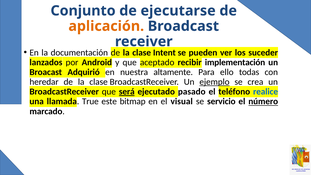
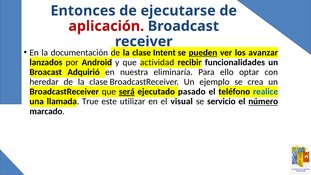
Conjunto: Conjunto -> Entonces
aplicación colour: orange -> red
pueden underline: none -> present
suceder: suceder -> avanzar
aceptado: aceptado -> actividad
implementación: implementación -> funcionalidades
altamente: altamente -> eliminaría
todas: todas -> optar
ejemplo underline: present -> none
bitmap: bitmap -> utilizar
